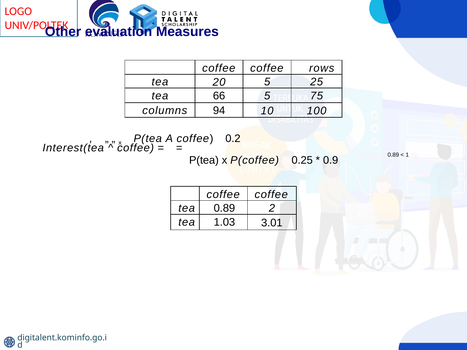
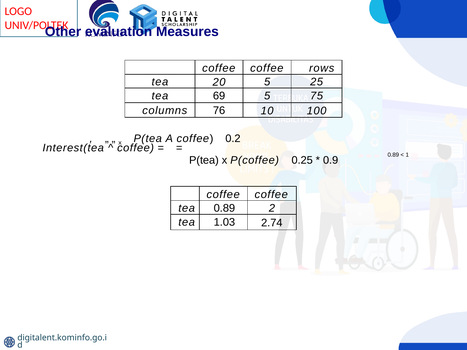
66: 66 -> 69
94: 94 -> 76
3.01: 3.01 -> 2.74
